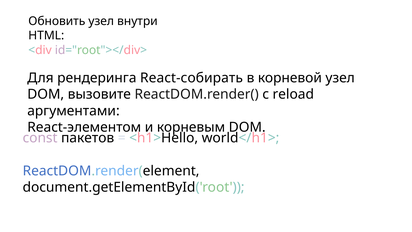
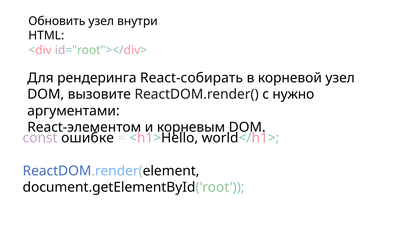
reload: reload -> нужно
пакетов: пакетов -> ошибке
